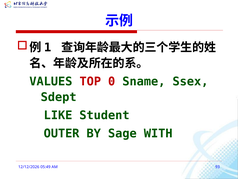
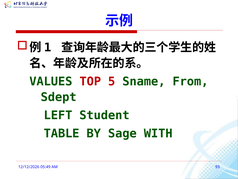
0: 0 -> 5
Ssex: Ssex -> From
LIKE: LIKE -> LEFT
OUTER: OUTER -> TABLE
